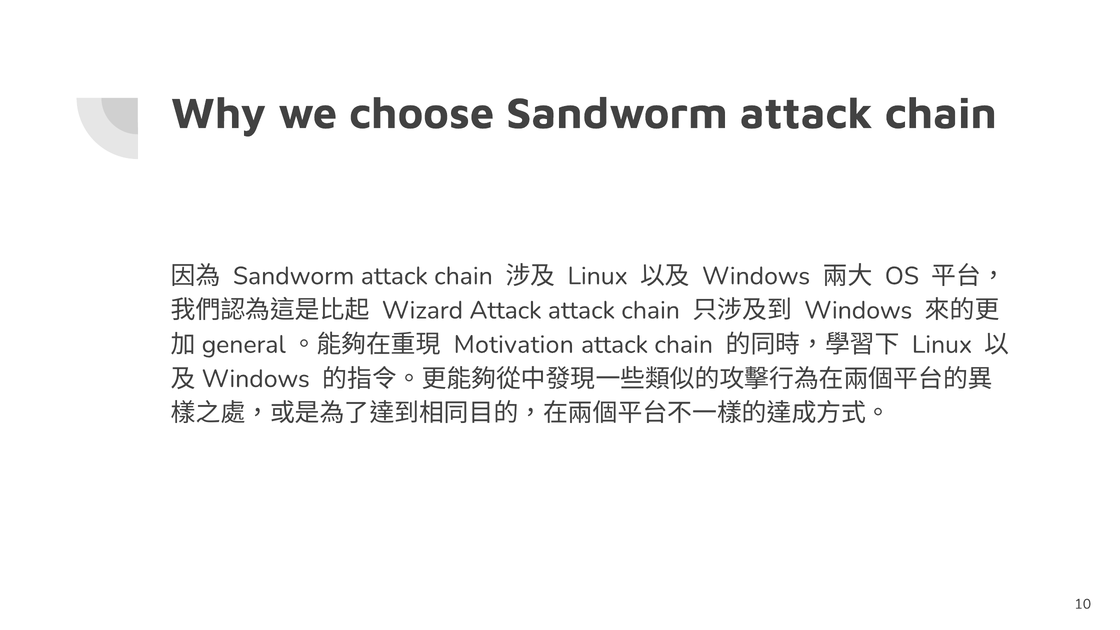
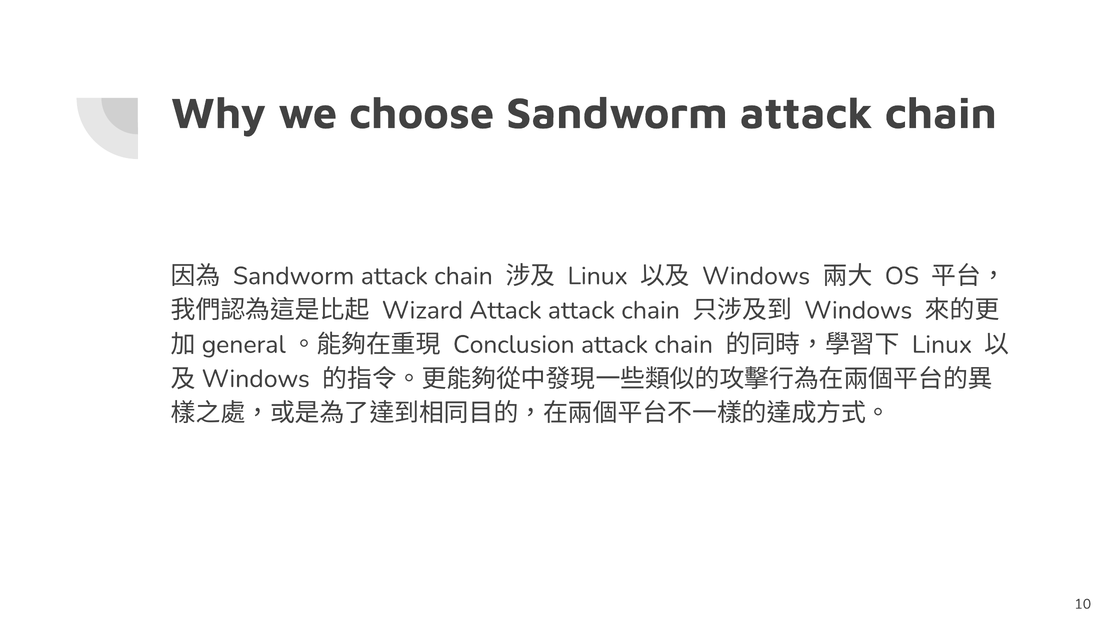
Motivation: Motivation -> Conclusion
